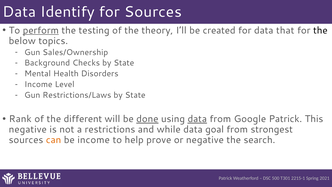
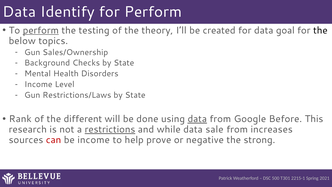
for Sources: Sources -> Perform
that: that -> goal
done underline: present -> none
Google Patrick: Patrick -> Before
negative at (28, 129): negative -> research
restrictions underline: none -> present
goal: goal -> sale
strongest: strongest -> increases
can colour: orange -> red
search: search -> strong
